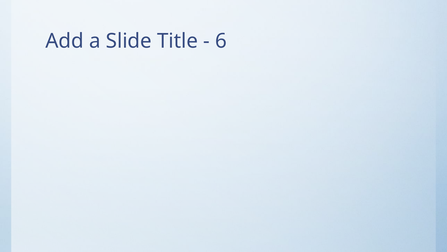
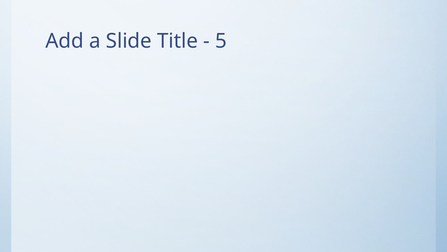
6: 6 -> 5
